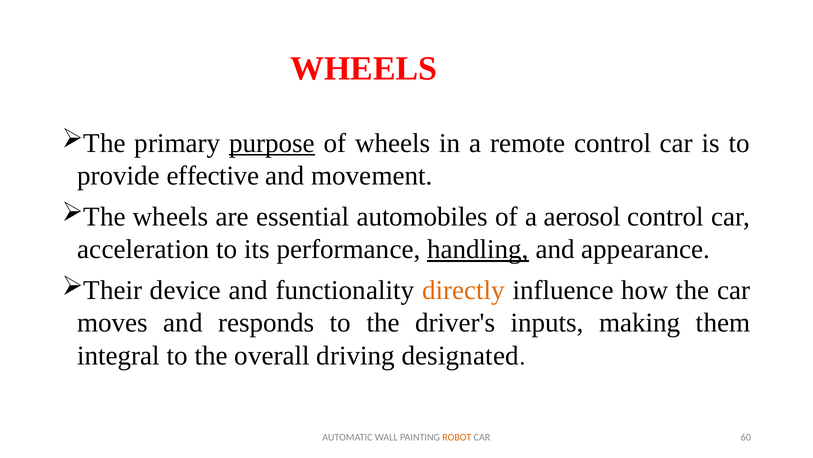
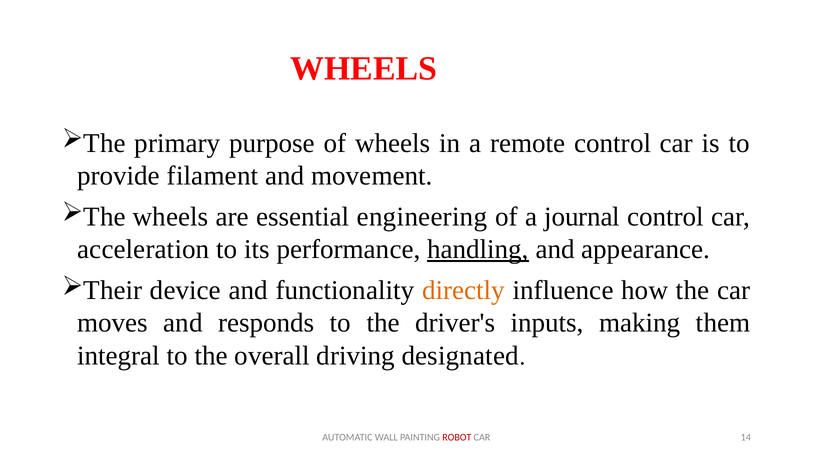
purpose underline: present -> none
effective: effective -> filament
automobiles: automobiles -> engineering
aerosol: aerosol -> journal
ROBOT colour: orange -> red
60: 60 -> 14
